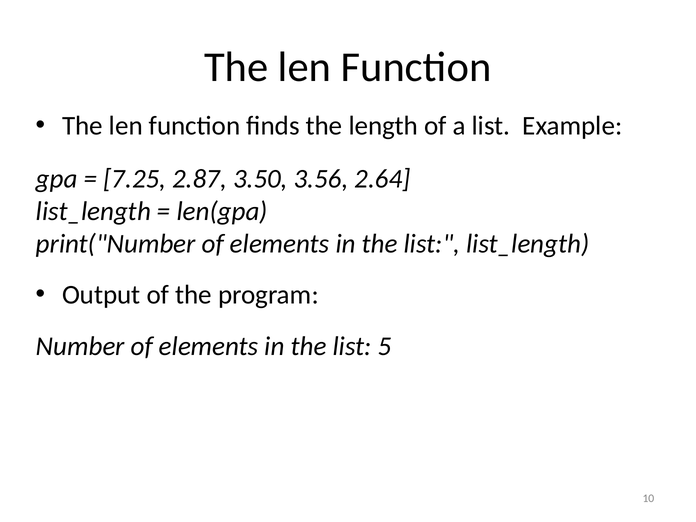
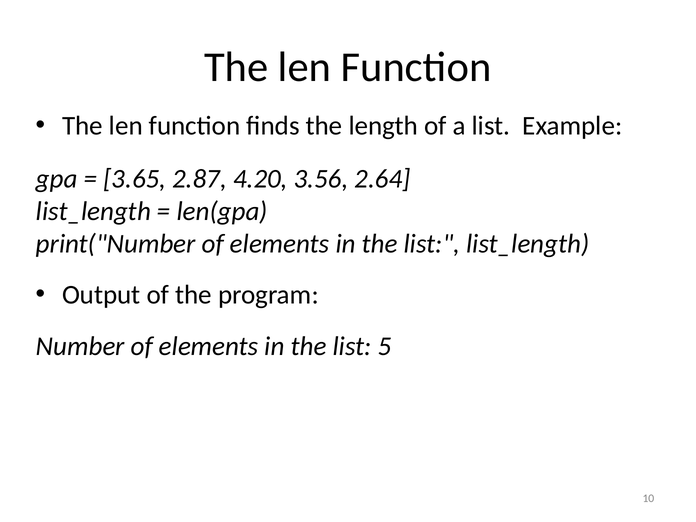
7.25: 7.25 -> 3.65
3.50: 3.50 -> 4.20
